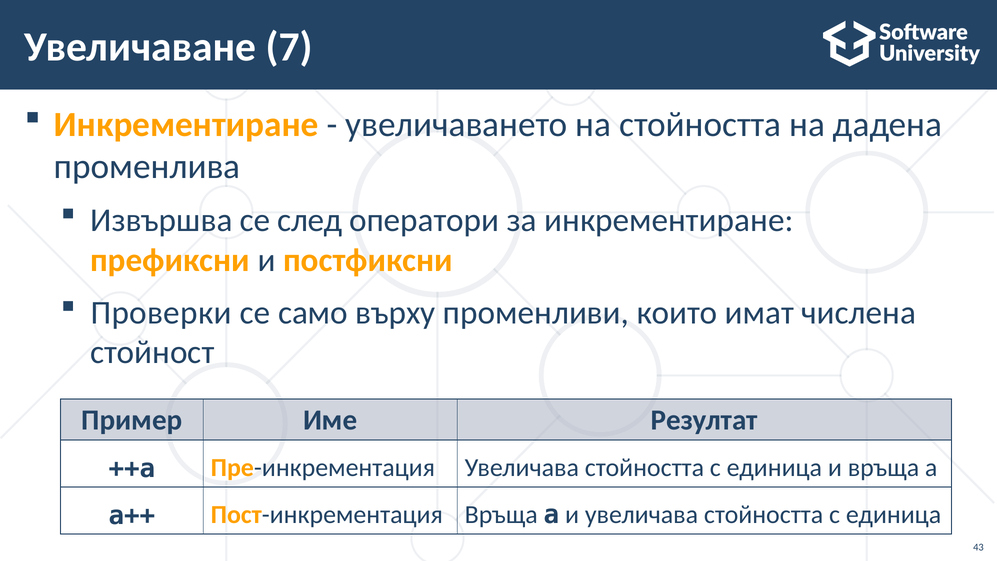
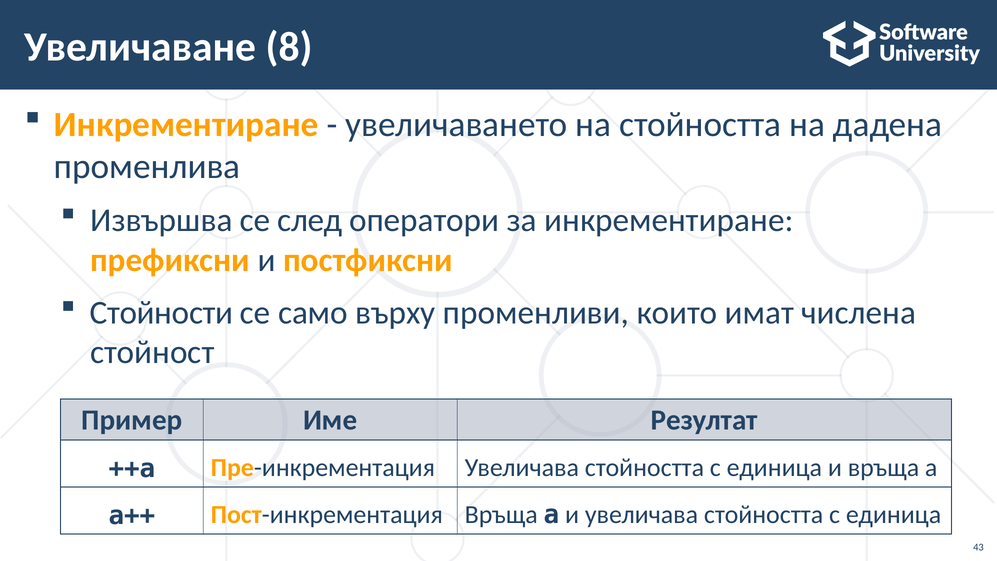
7: 7 -> 8
Проверки: Проверки -> Стойности
